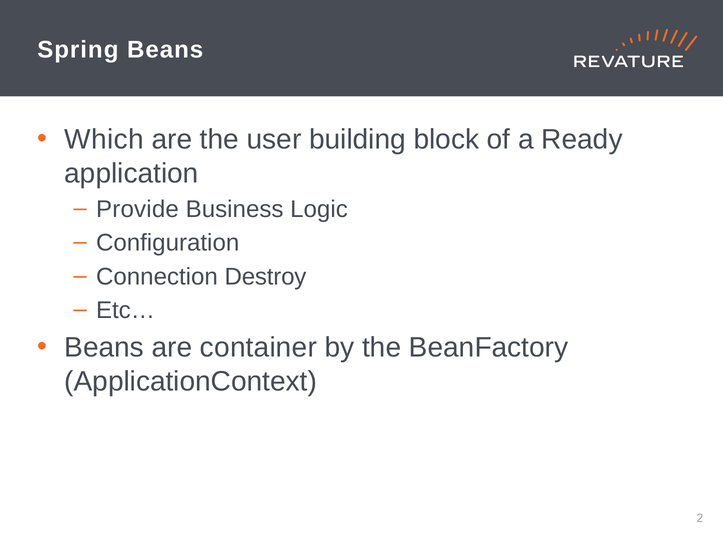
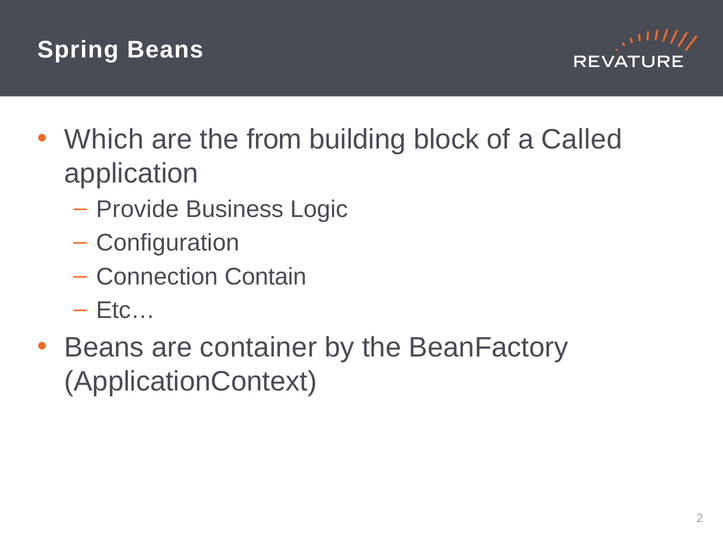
user: user -> from
Ready: Ready -> Called
Destroy: Destroy -> Contain
